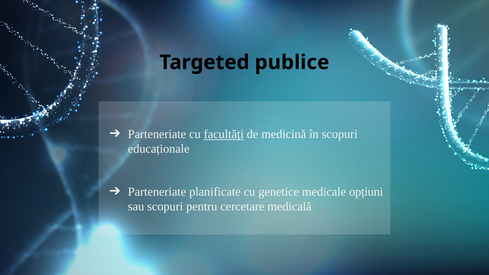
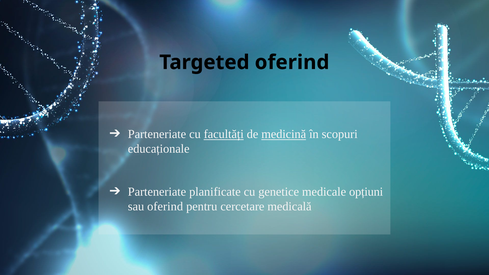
Targeted publice: publice -> oferind
medicină underline: none -> present
sau scopuri: scopuri -> oferind
